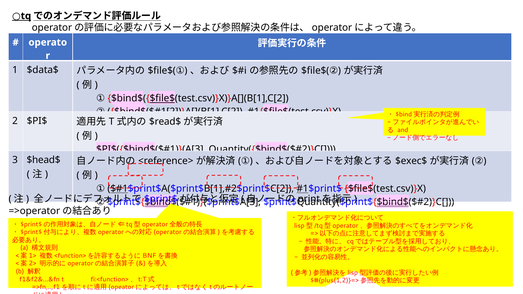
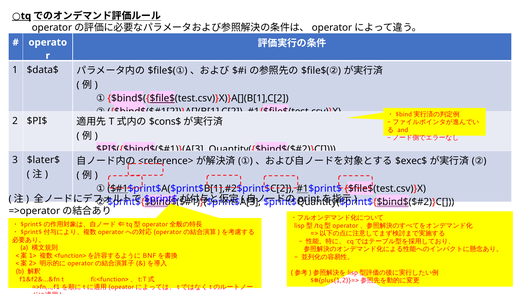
$read$: $read$ -> $cons$
$head$: $head$ -> $later$
